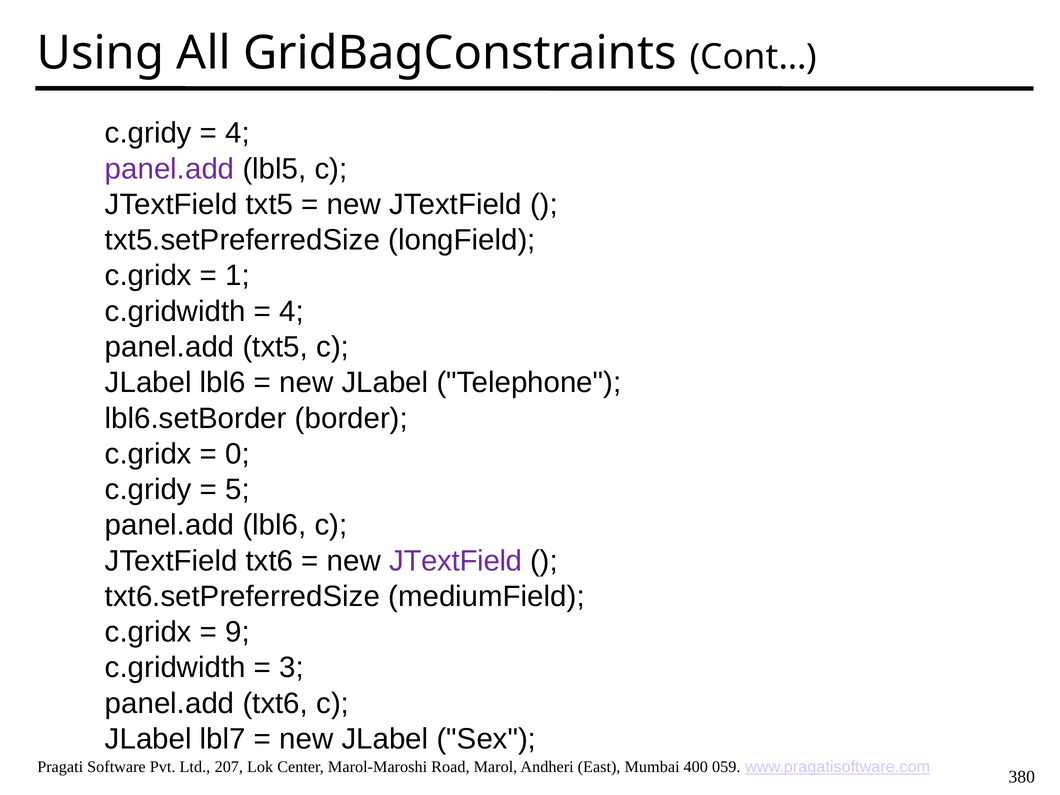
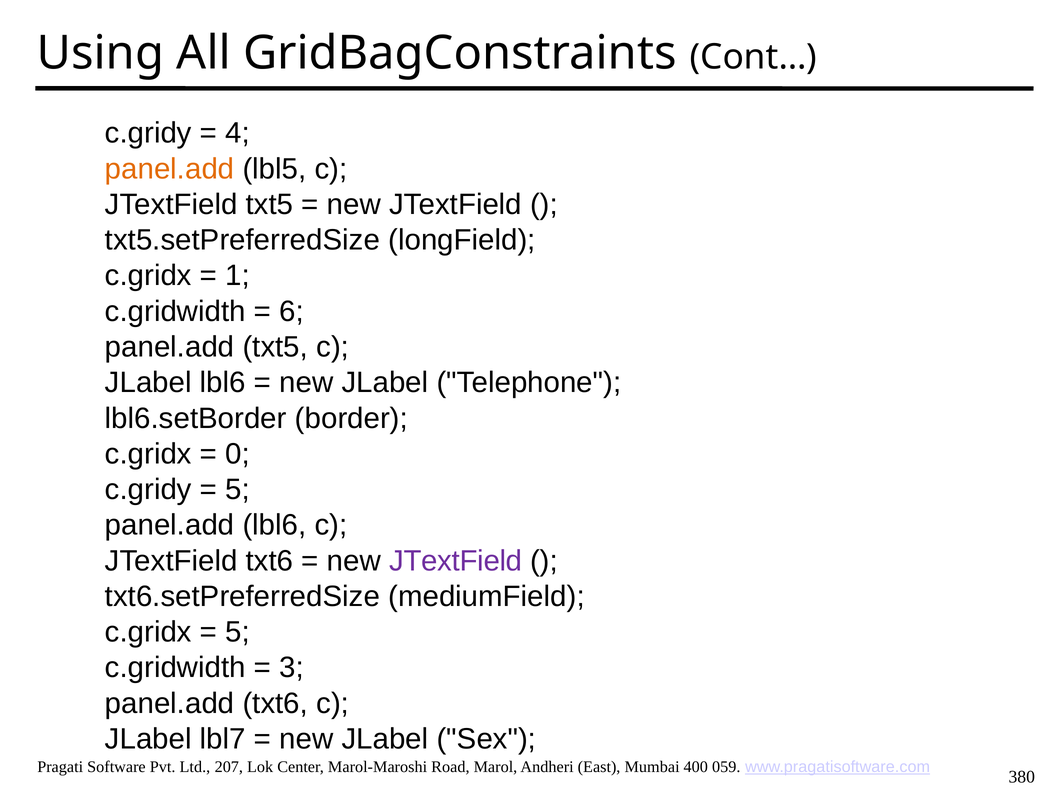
panel.add at (170, 169) colour: purple -> orange
4 at (292, 311): 4 -> 6
9 at (238, 632): 9 -> 5
